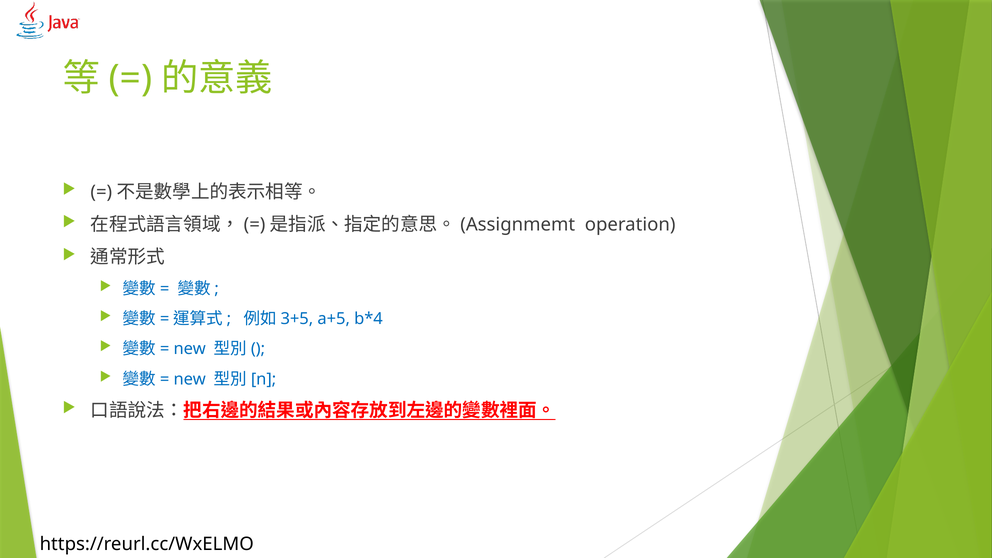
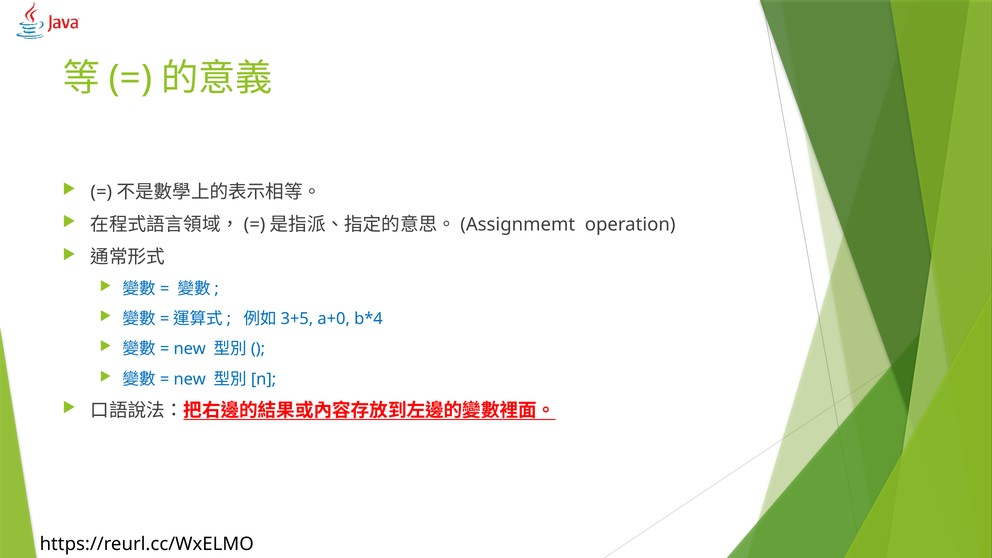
a+5: a+5 -> a+0
